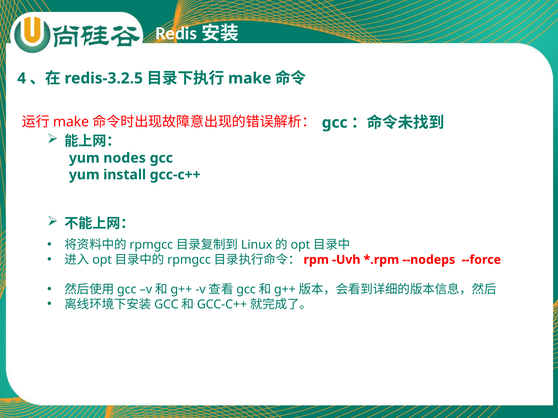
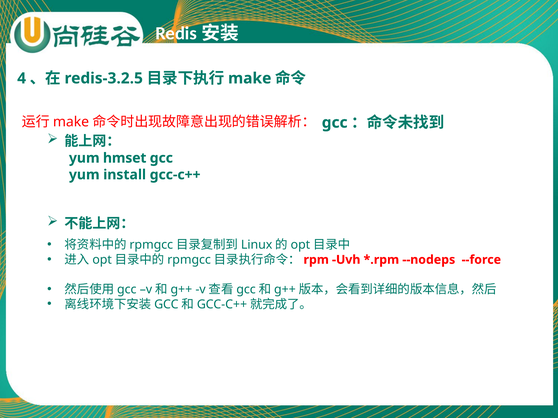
nodes: nodes -> hmset
